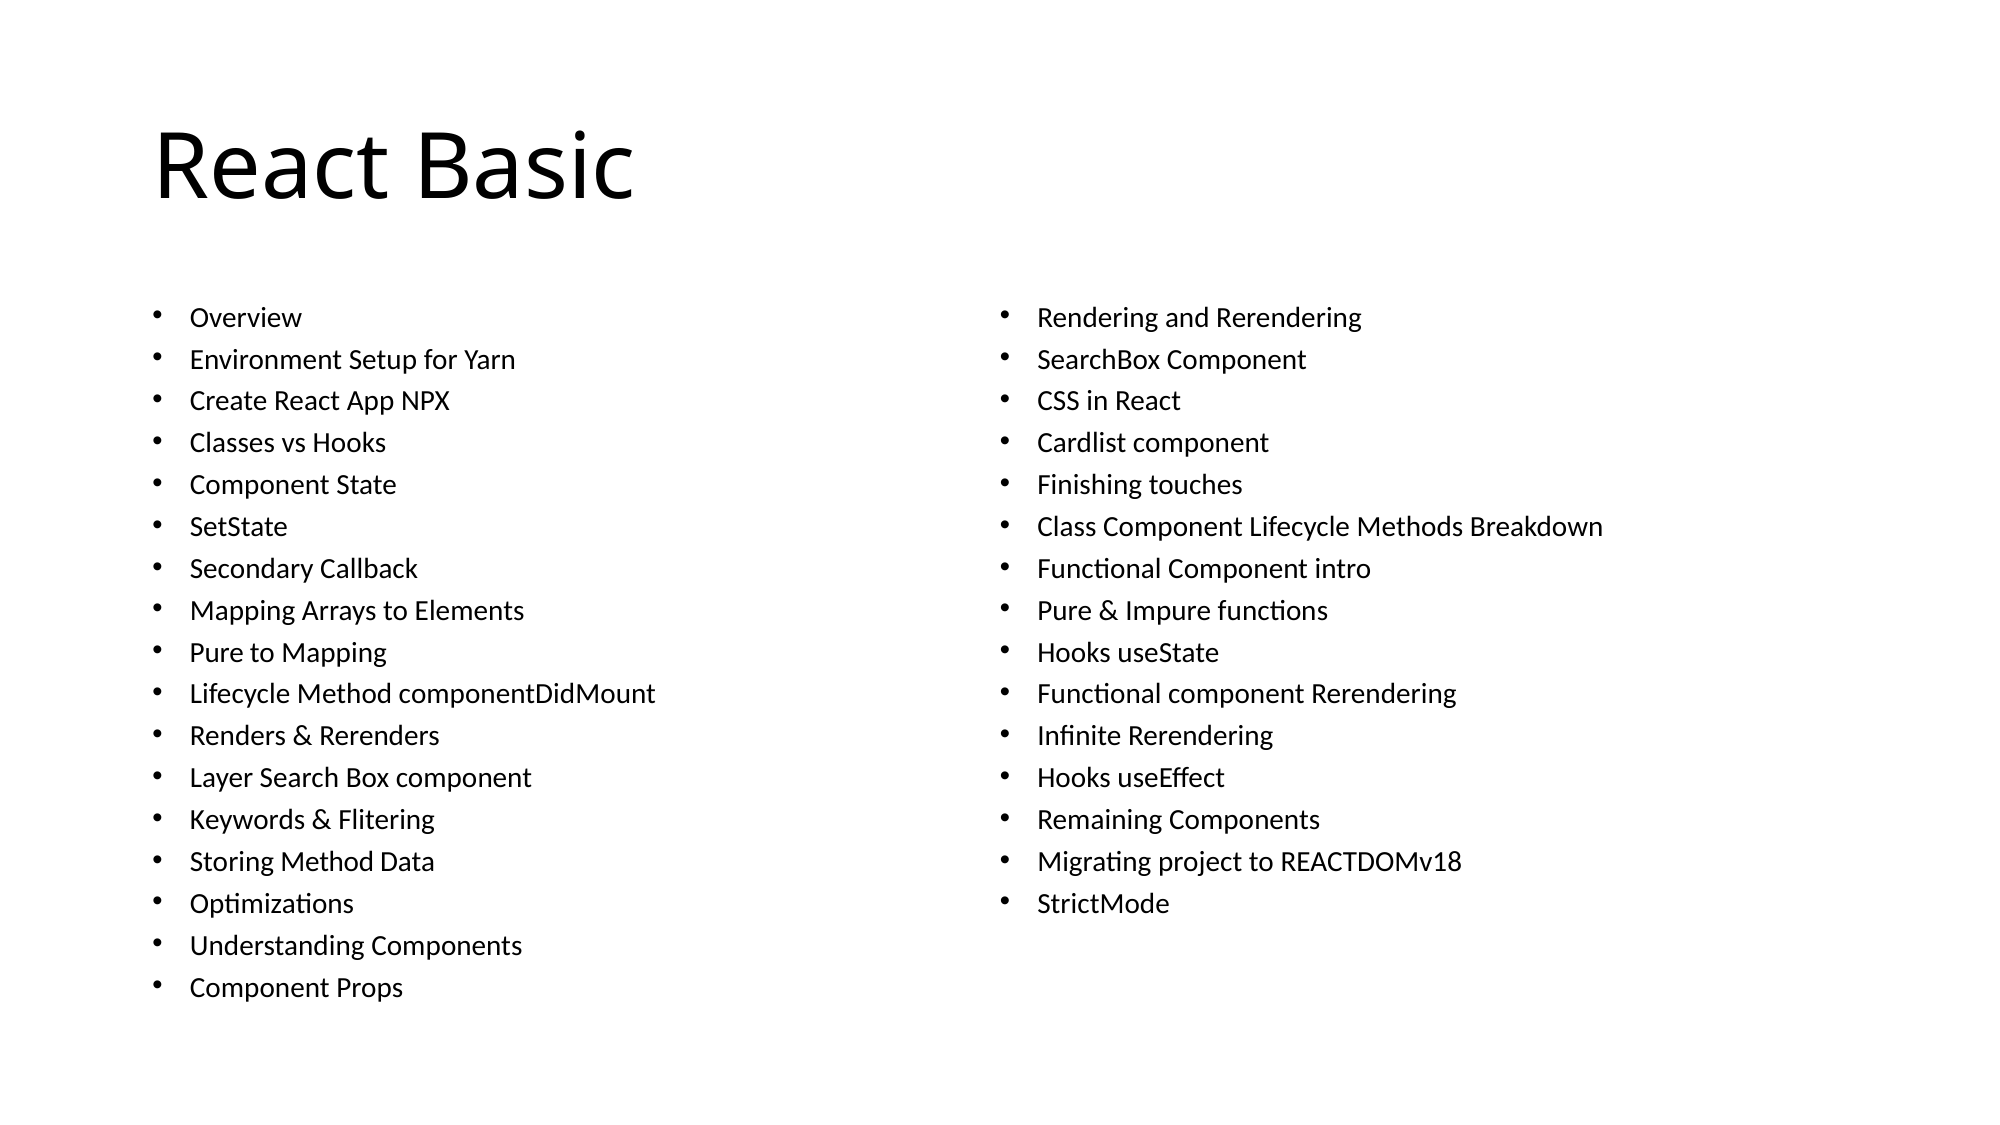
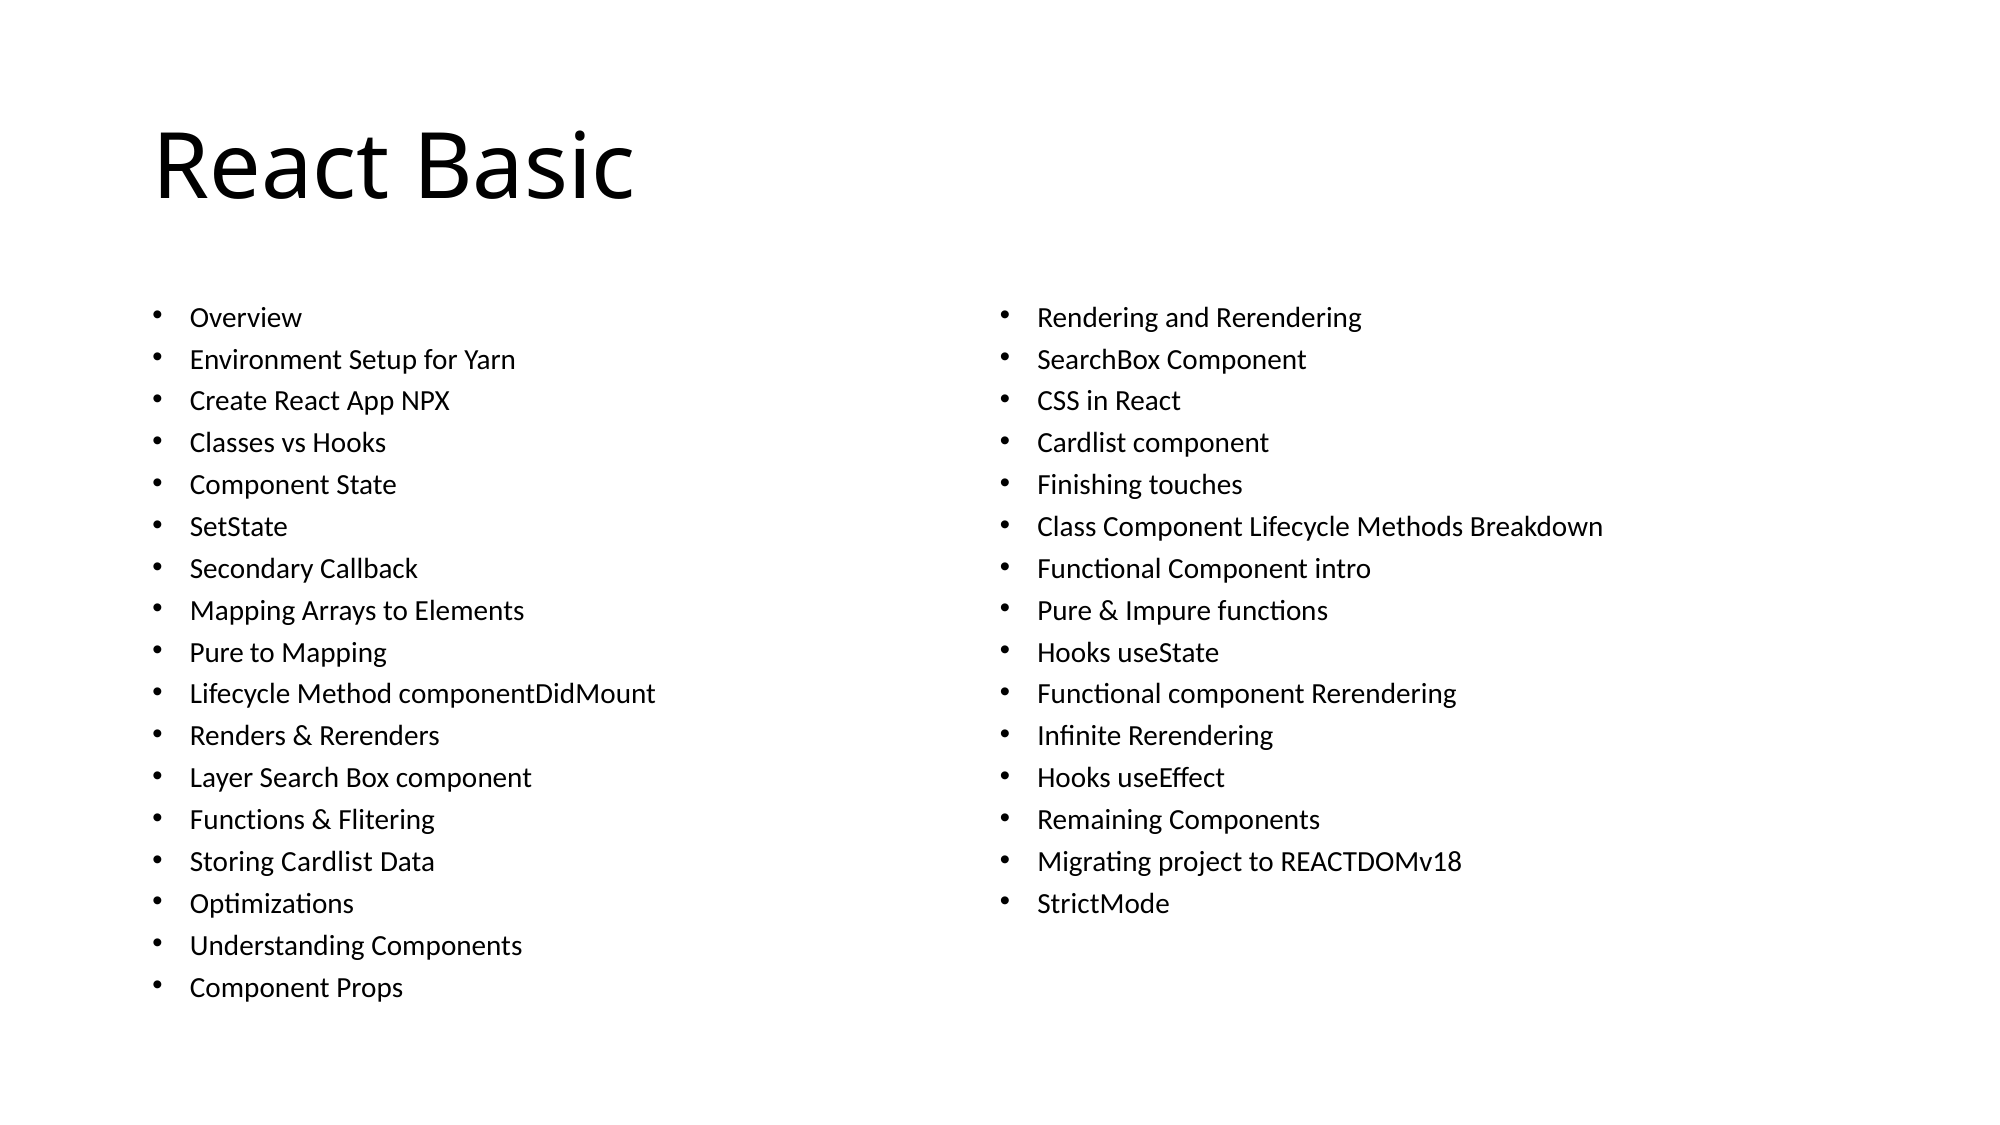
Keywords at (248, 820): Keywords -> Functions
Storing Method: Method -> Cardlist
